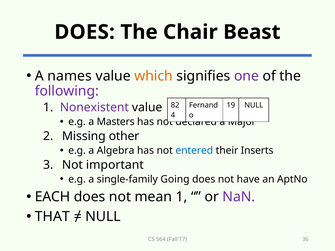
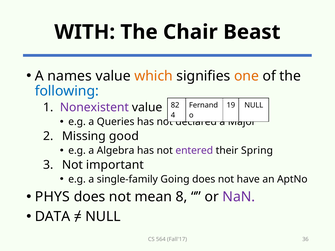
DOES at (85, 32): DOES -> WITH
one colour: purple -> orange
following colour: purple -> blue
Masters: Masters -> Queries
other: other -> good
entered colour: blue -> purple
Inserts: Inserts -> Spring
EACH: EACH -> PHYS
mean 1: 1 -> 8
THAT: THAT -> DATA
